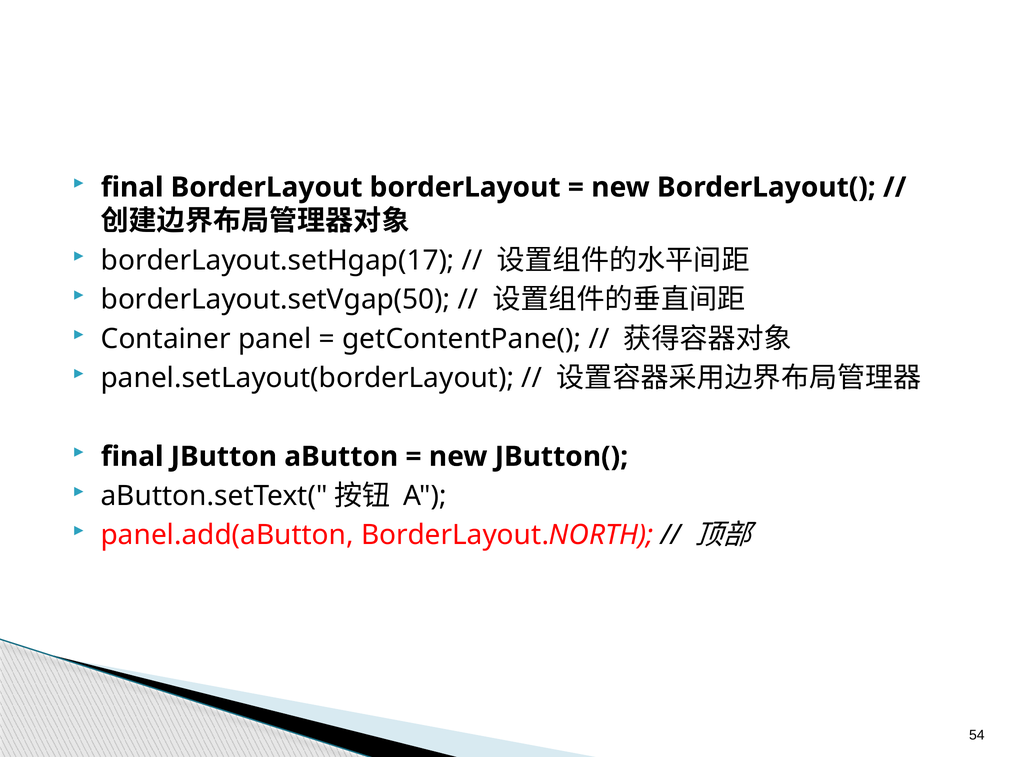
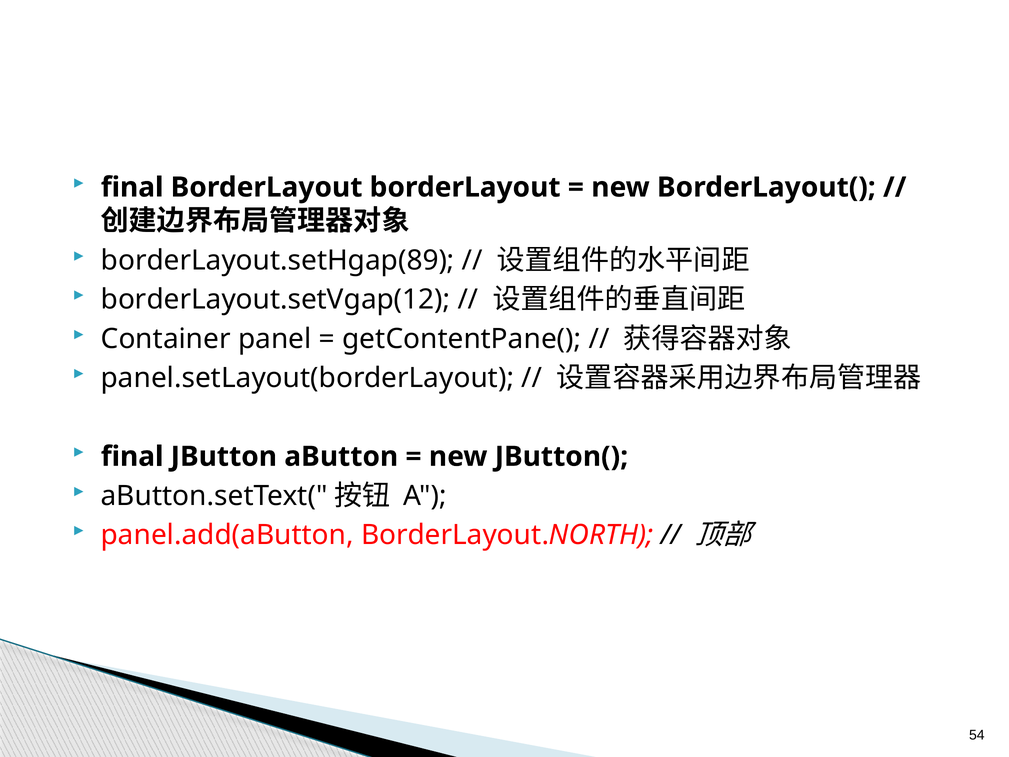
borderLayout.setHgap(17: borderLayout.setHgap(17 -> borderLayout.setHgap(89
borderLayout.setVgap(50: borderLayout.setVgap(50 -> borderLayout.setVgap(12
